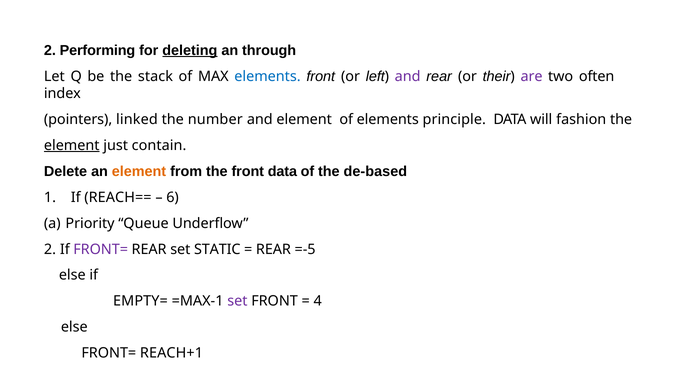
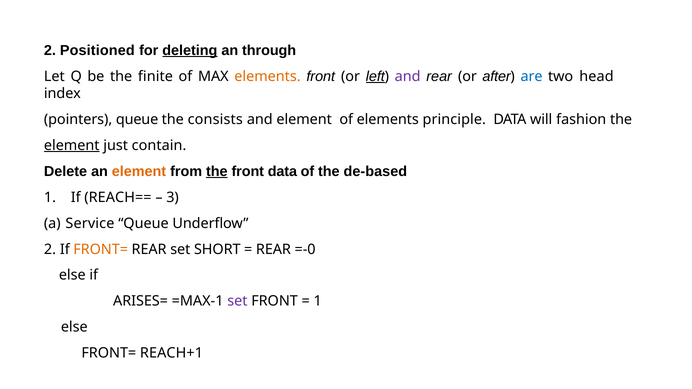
Performing: Performing -> Positioned
stack: stack -> finite
elements at (268, 76) colour: blue -> orange
left underline: none -> present
their: their -> after
are colour: purple -> blue
often: often -> head
pointers linked: linked -> queue
number: number -> consists
the at (217, 172) underline: none -> present
6: 6 -> 3
Priority: Priority -> Service
FRONT= at (101, 249) colour: purple -> orange
STATIC: STATIC -> SHORT
=-5: =-5 -> =-0
EMPTY=: EMPTY= -> ARISES=
4 at (318, 301): 4 -> 1
